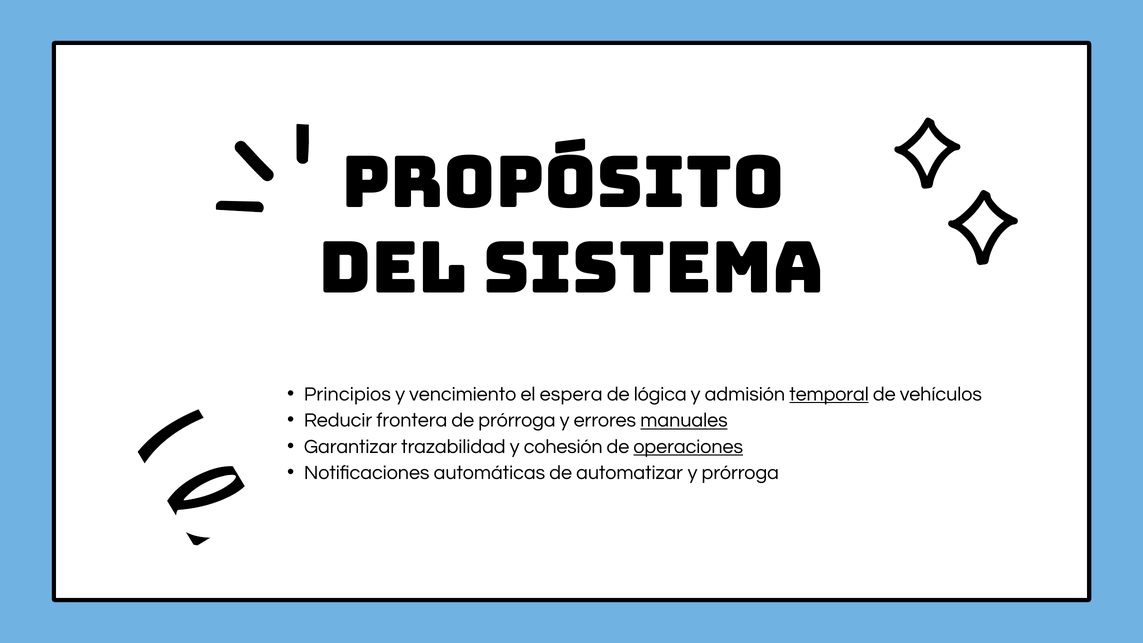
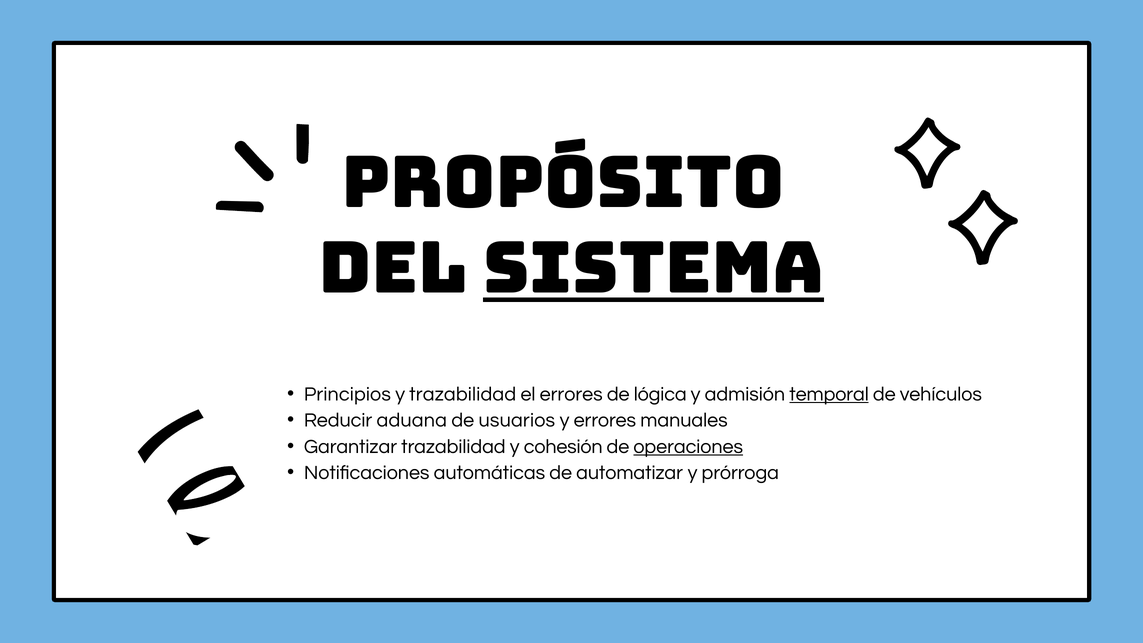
SISTEMA underline: none -> present
y vencimiento: vencimiento -> trazabilidad
el espera: espera -> errores
frontera: frontera -> aduana
de prórroga: prórroga -> usuarios
manuales underline: present -> none
